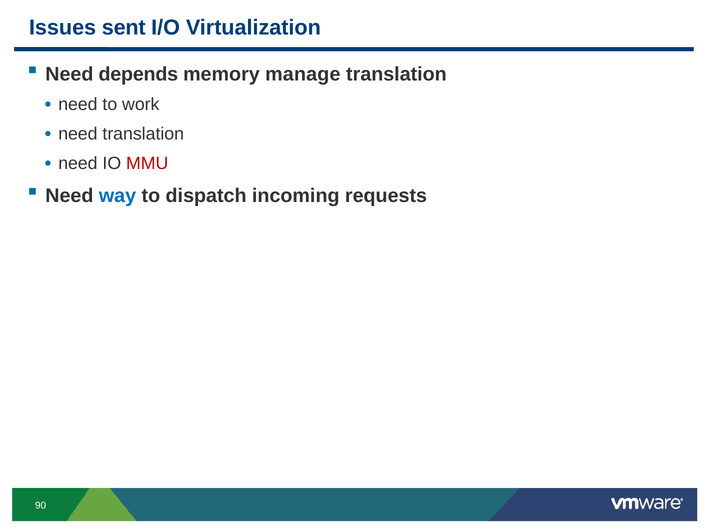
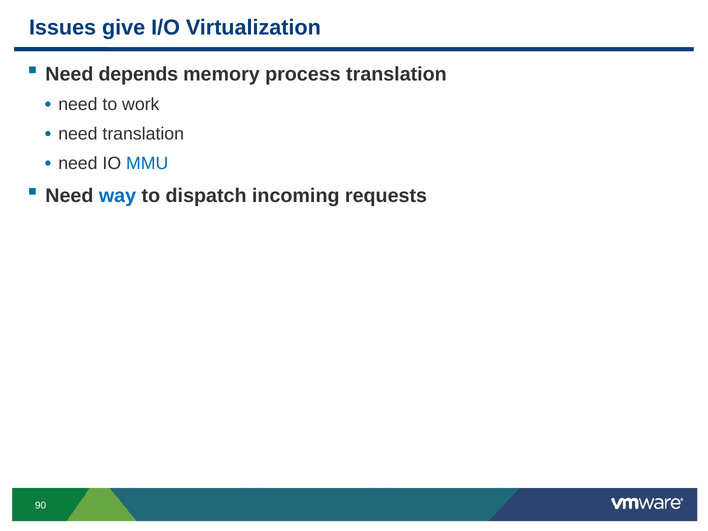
sent: sent -> give
manage: manage -> process
MMU colour: red -> blue
